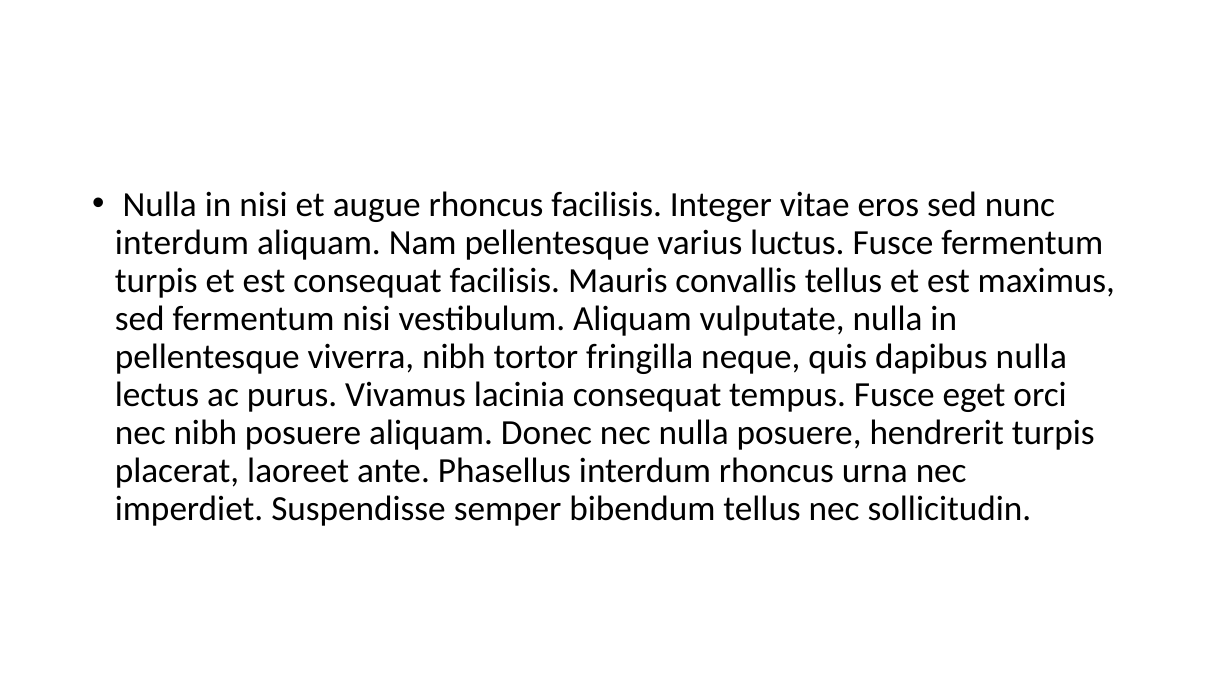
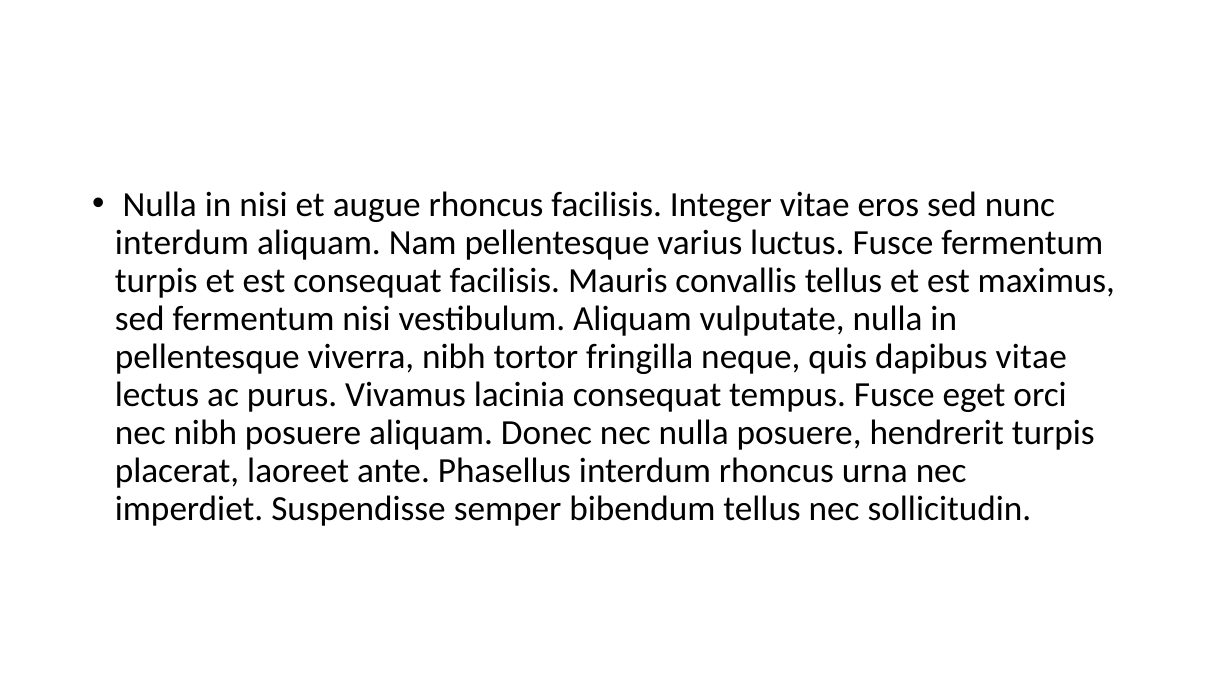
dapibus nulla: nulla -> vitae
